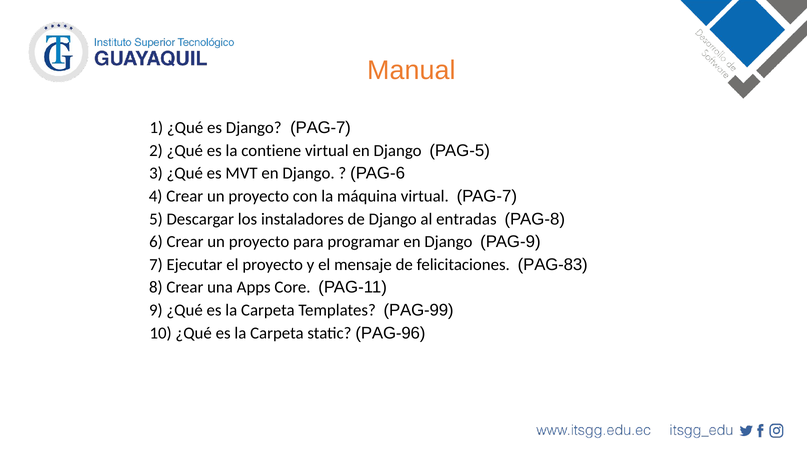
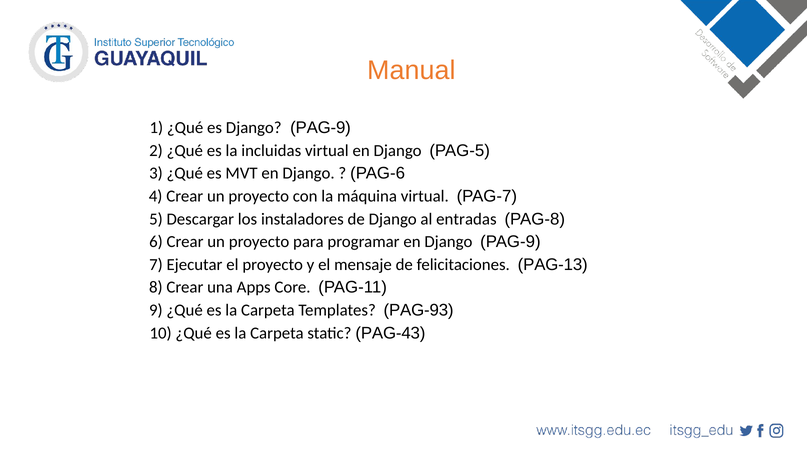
es Django PAG-7: PAG-7 -> PAG-9
contiene: contiene -> incluidas
PAG-83: PAG-83 -> PAG-13
PAG-99: PAG-99 -> PAG-93
PAG-96: PAG-96 -> PAG-43
